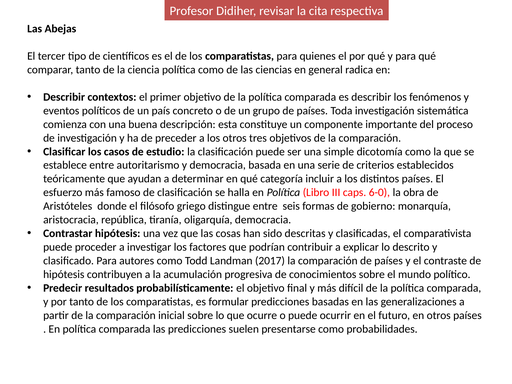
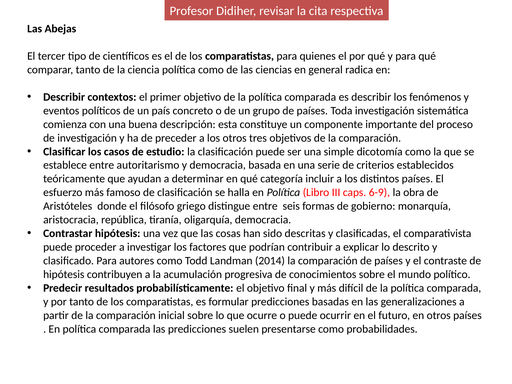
6-0: 6-0 -> 6-9
2017: 2017 -> 2014
